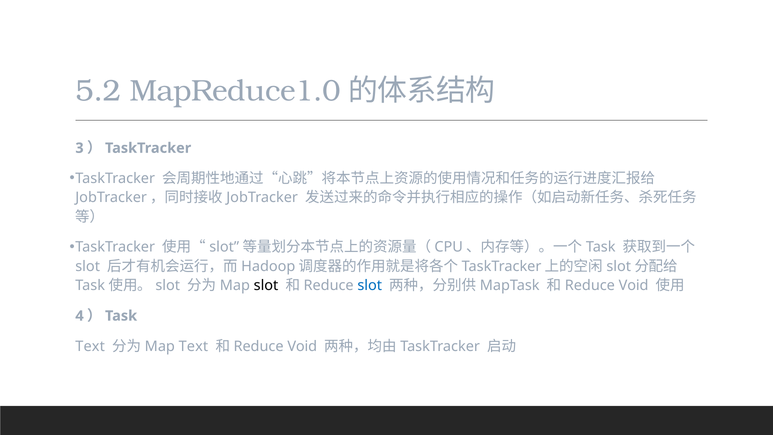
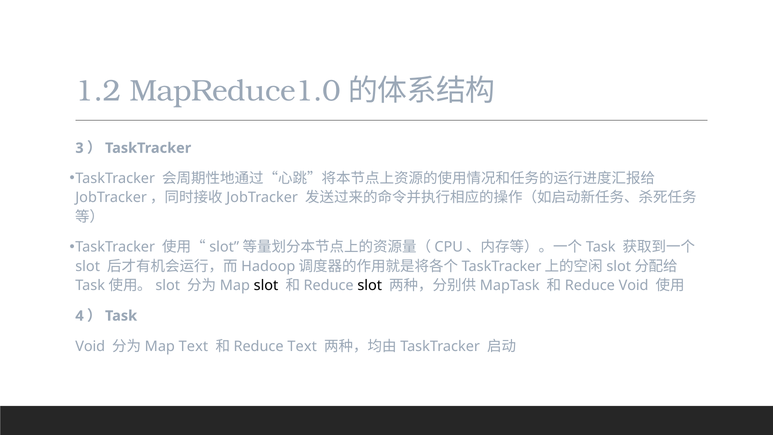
5.2: 5.2 -> 1.2
slot at (370, 285) colour: blue -> black
Text at (90, 346): Text -> Void
Void at (302, 346): Void -> Text
